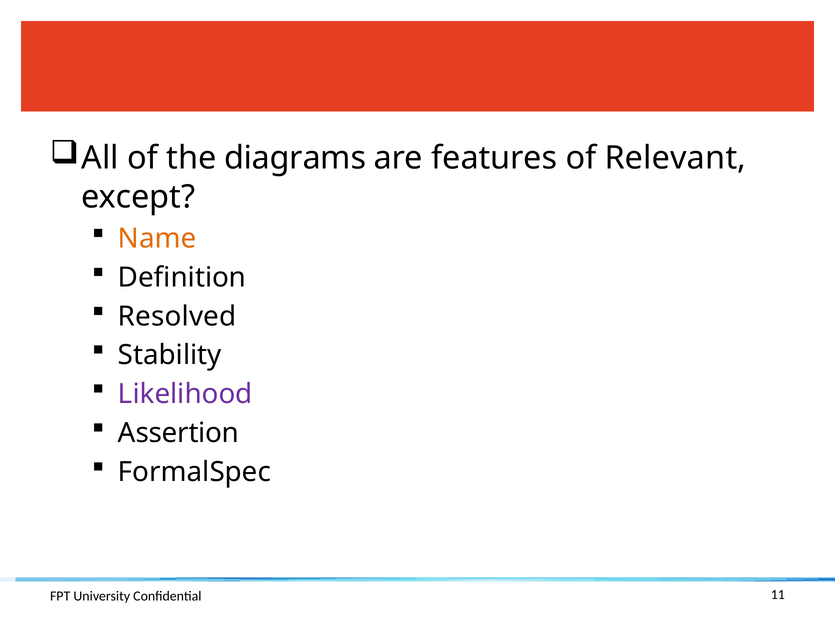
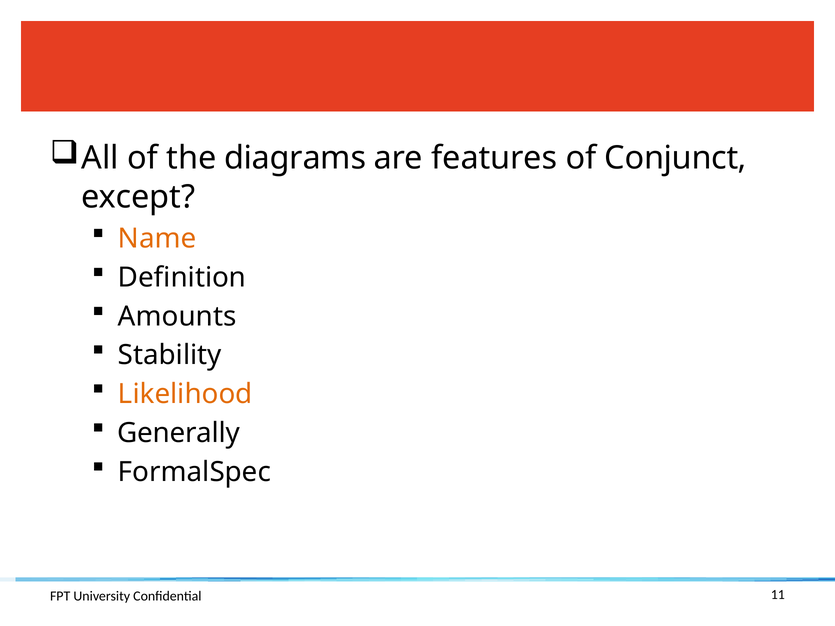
Relevant: Relevant -> Conjunct
Resolved: Resolved -> Amounts
Likelihood colour: purple -> orange
Assertion: Assertion -> Generally
